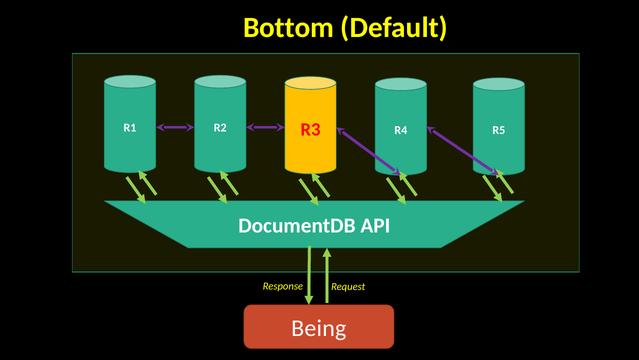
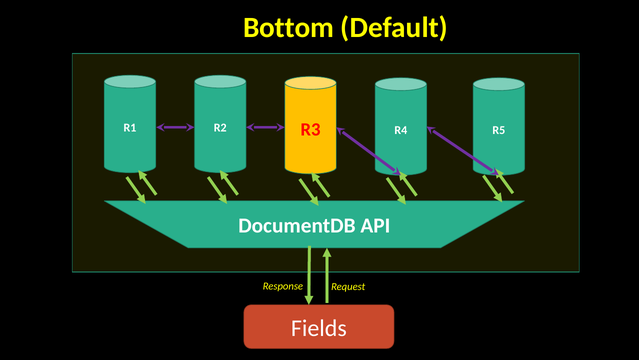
Being: Being -> Fields
